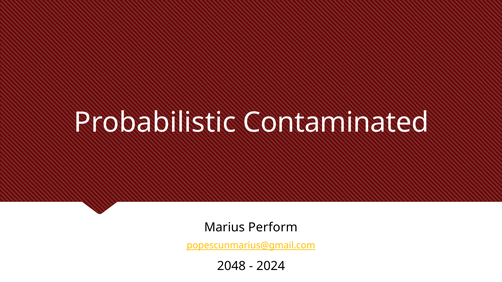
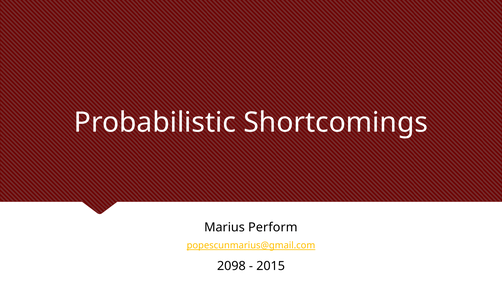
Contaminated: Contaminated -> Shortcomings
2048: 2048 -> 2098
2024: 2024 -> 2015
